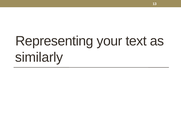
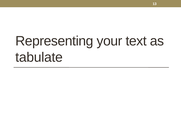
similarly: similarly -> tabulate
